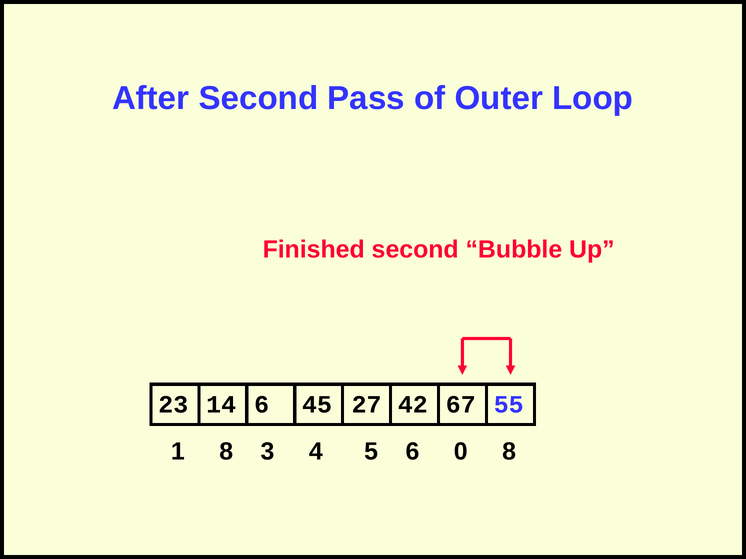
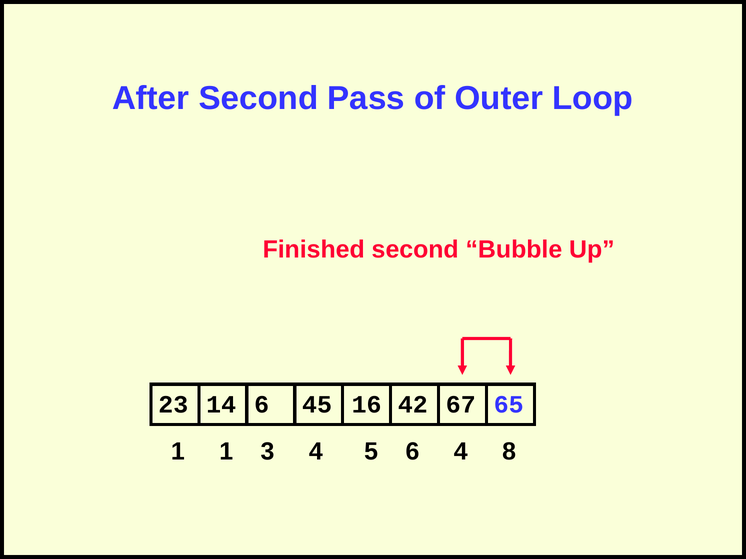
27: 27 -> 16
55: 55 -> 65
1 8: 8 -> 1
6 0: 0 -> 4
